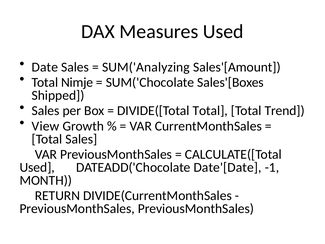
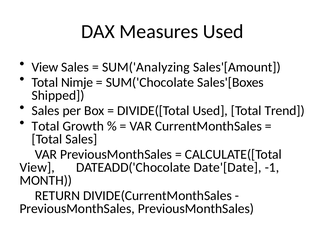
Date at (45, 67): Date -> View
DIVIDE([Total Total: Total -> Used
View at (46, 126): View -> Total
Used at (37, 167): Used -> View
